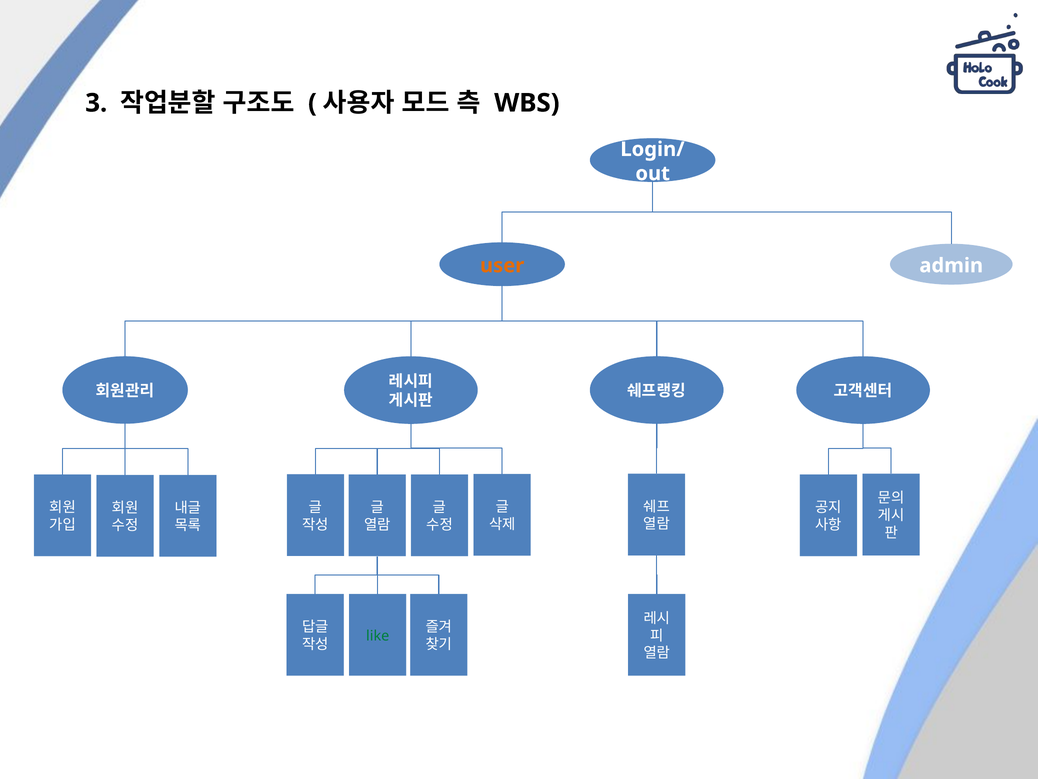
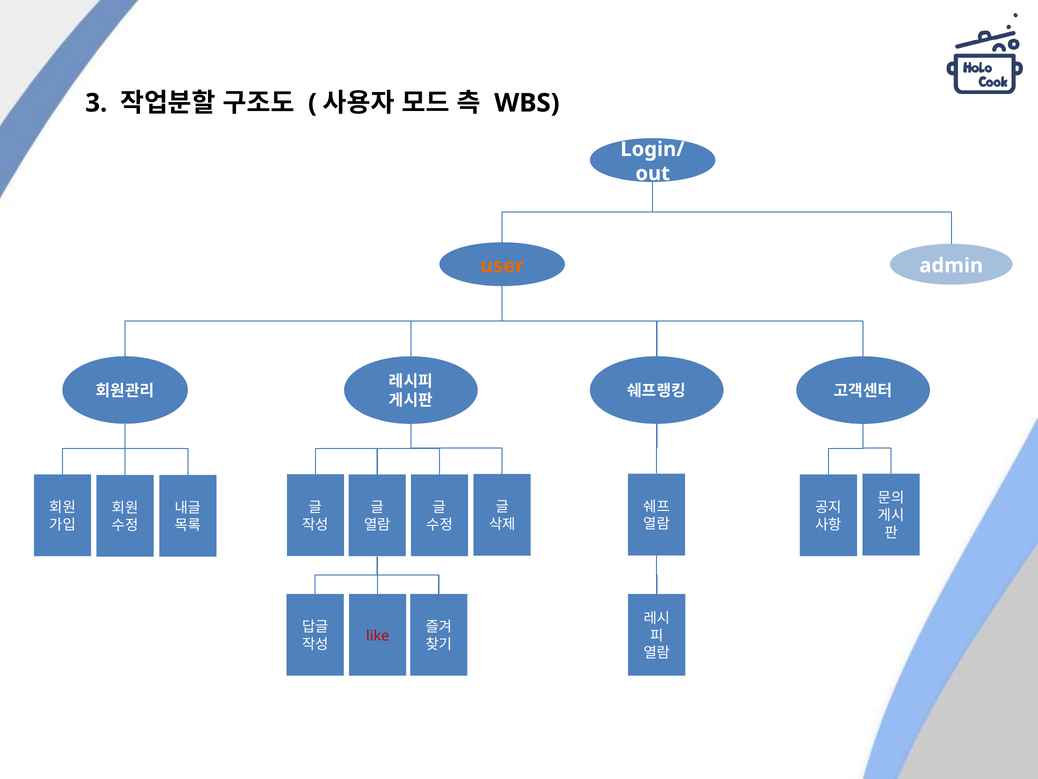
like colour: green -> red
